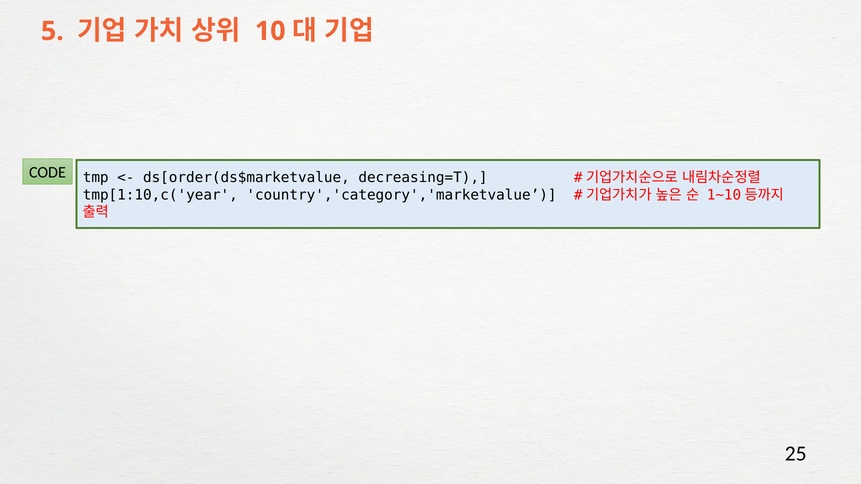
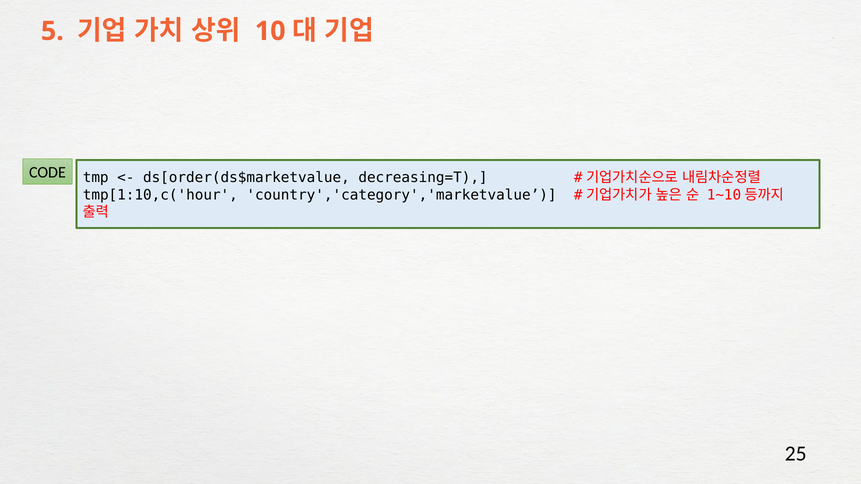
tmp[1:10,c('year: tmp[1:10,c('year -> tmp[1:10,c('hour
